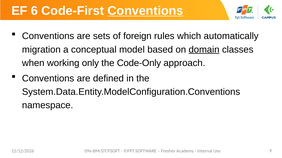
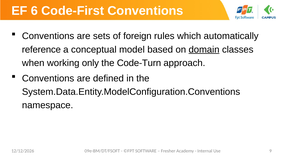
Conventions at (145, 11) underline: present -> none
migration: migration -> reference
Code-Only: Code-Only -> Code-Turn
